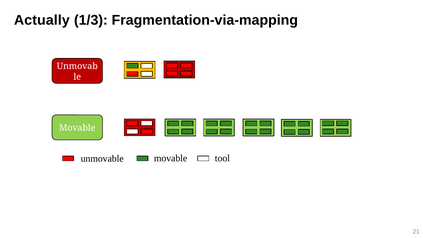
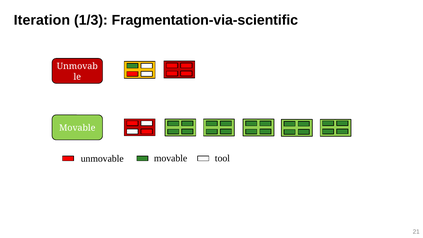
Actually: Actually -> Iteration
Fragmentation-via-mapping: Fragmentation-via-mapping -> Fragmentation-via-scientific
